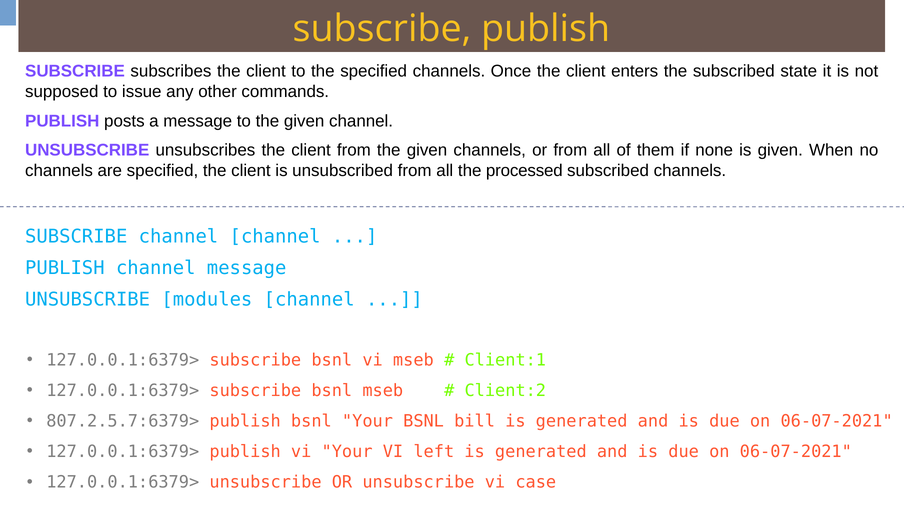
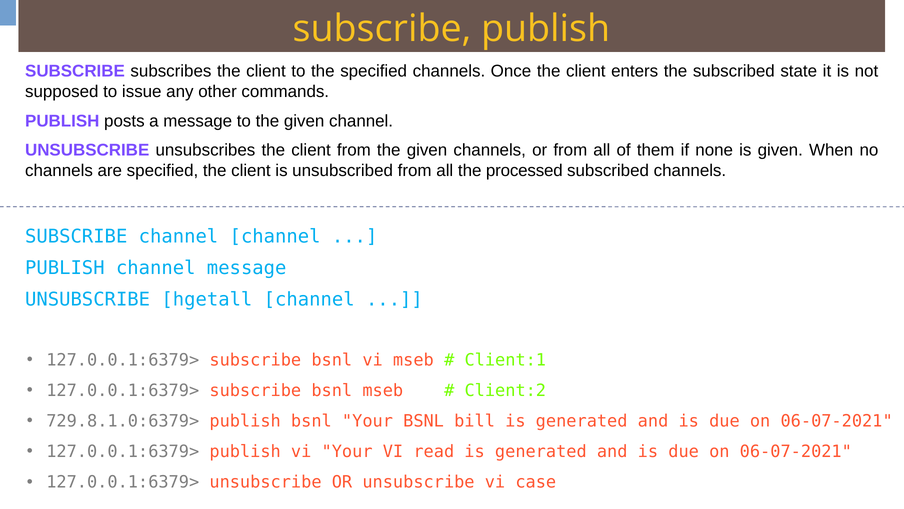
modules: modules -> hgetall
807.2.5.7:6379>: 807.2.5.7:6379> -> 729.8.1.0:6379>
left: left -> read
